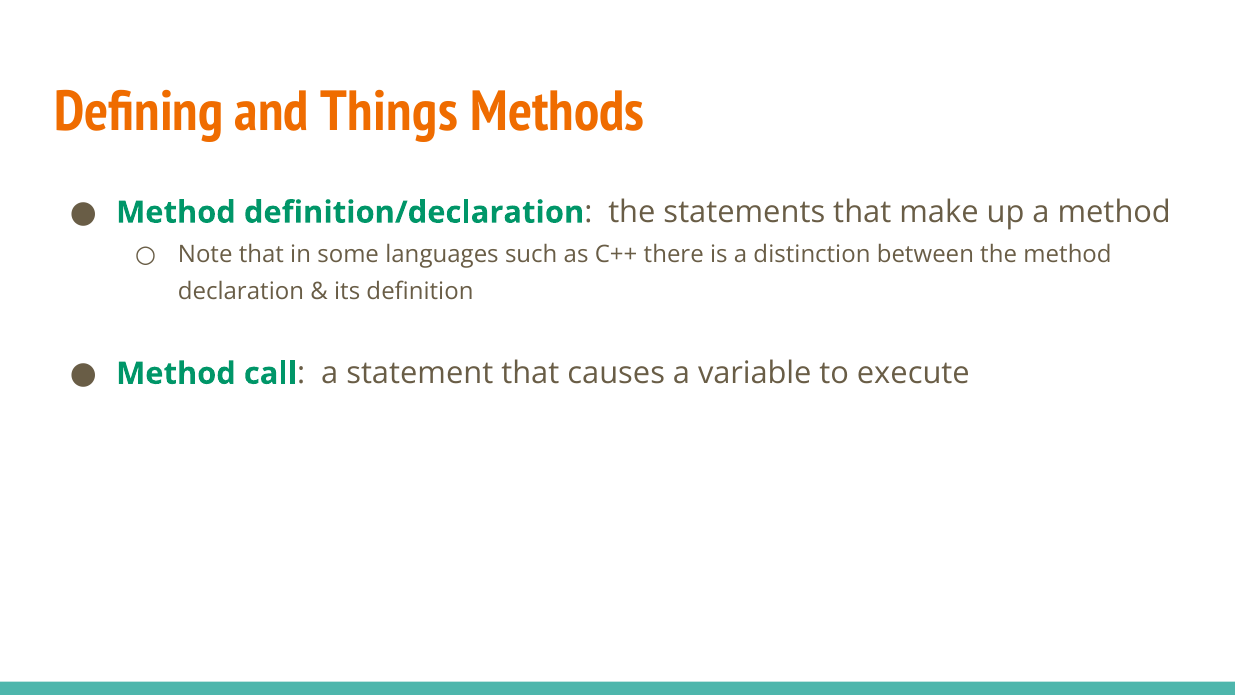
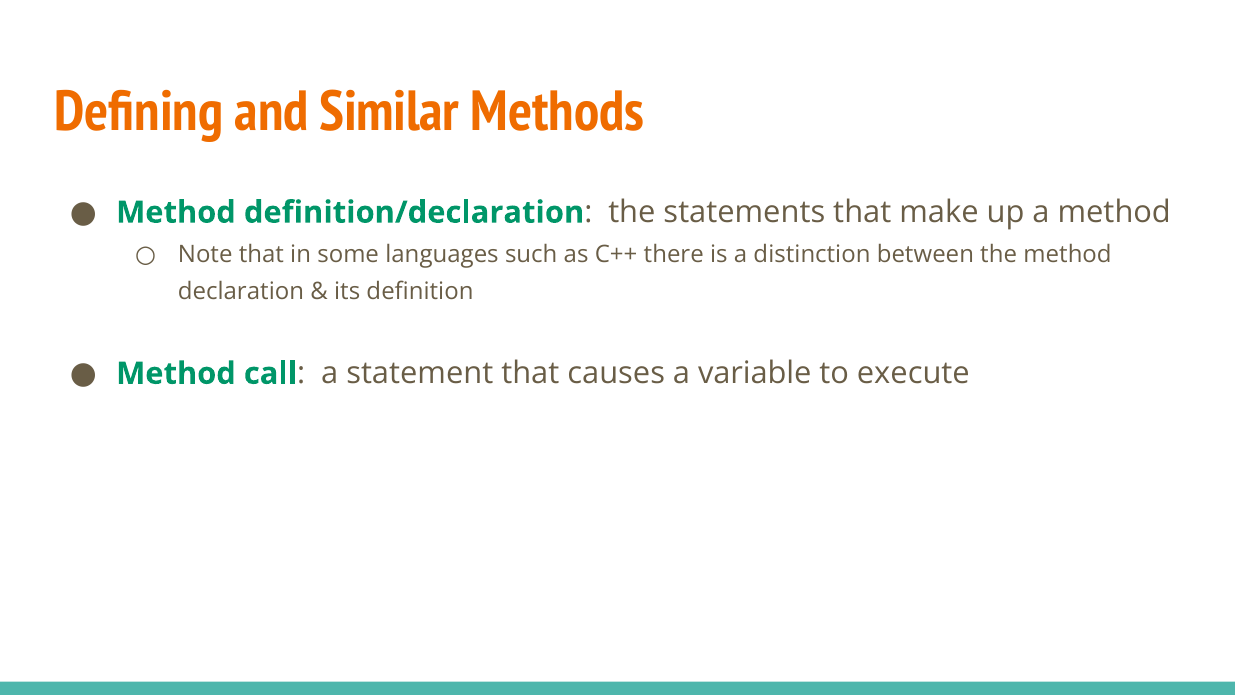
Things: Things -> Similar
